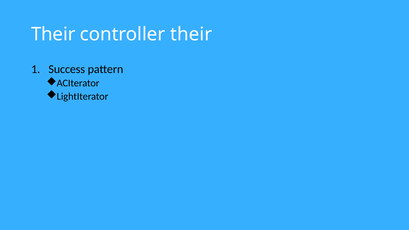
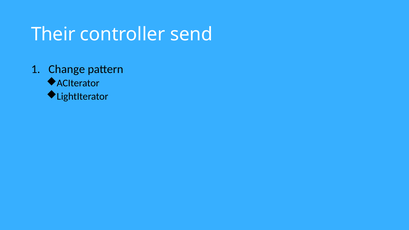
controller their: their -> send
Success: Success -> Change
